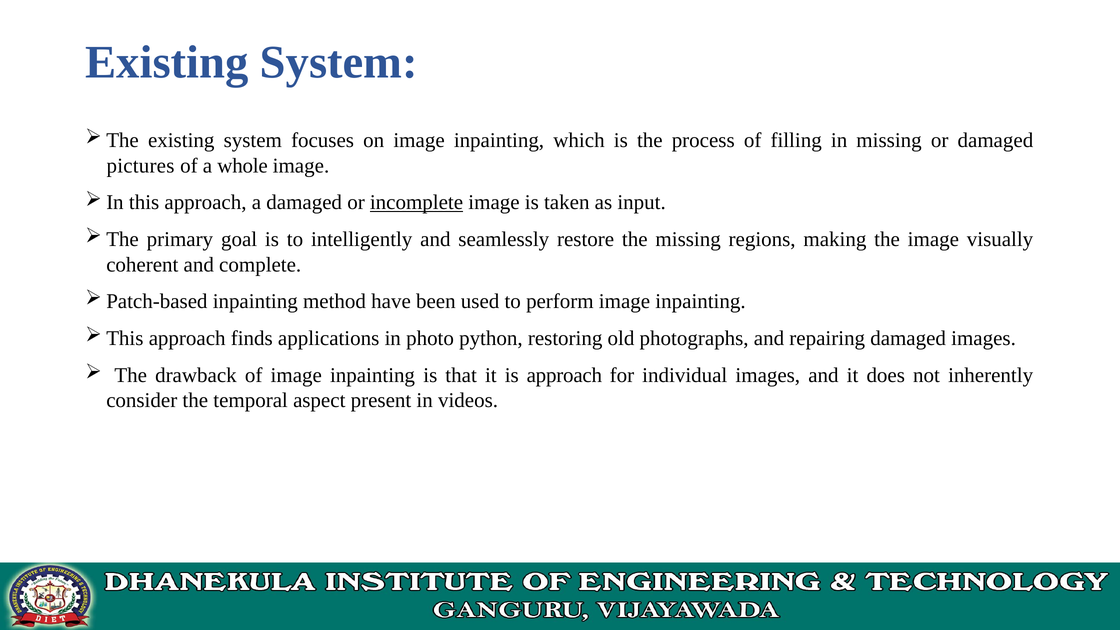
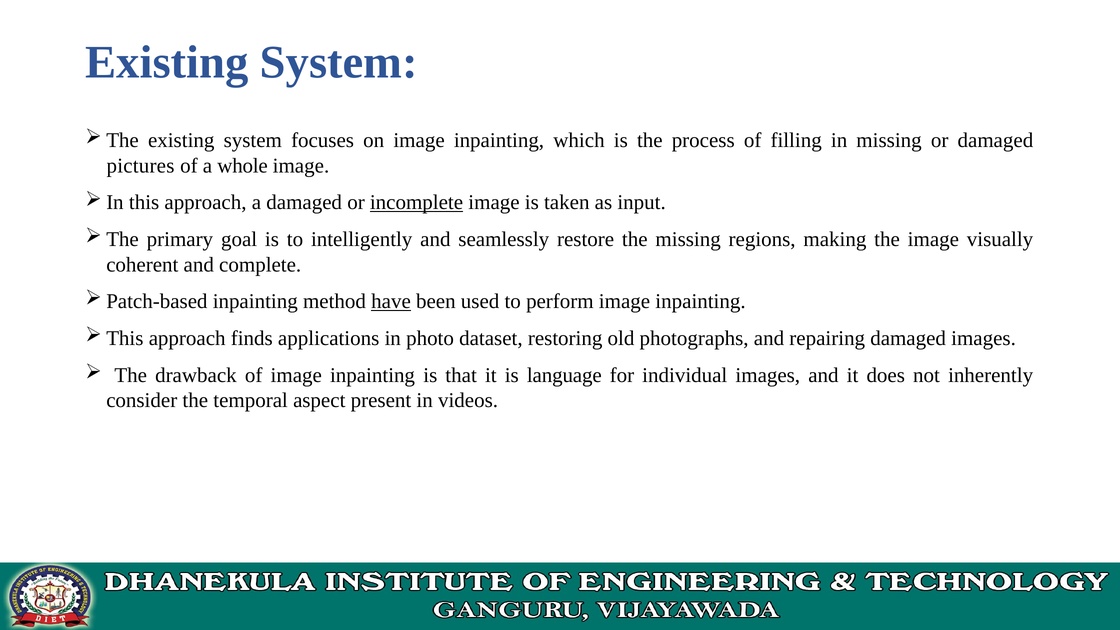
have underline: none -> present
python: python -> dataset
is approach: approach -> language
